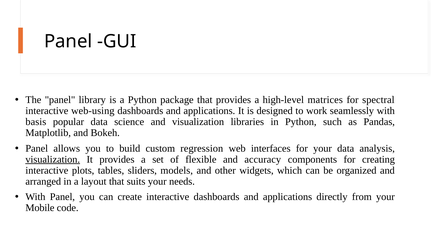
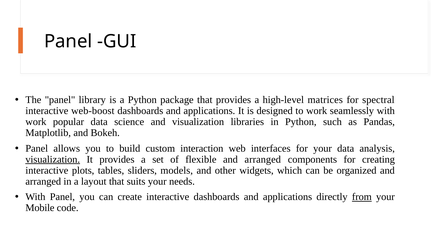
web-using: web-using -> web-boost
basis at (36, 122): basis -> work
regression: regression -> interaction
flexible and accuracy: accuracy -> arranged
from underline: none -> present
